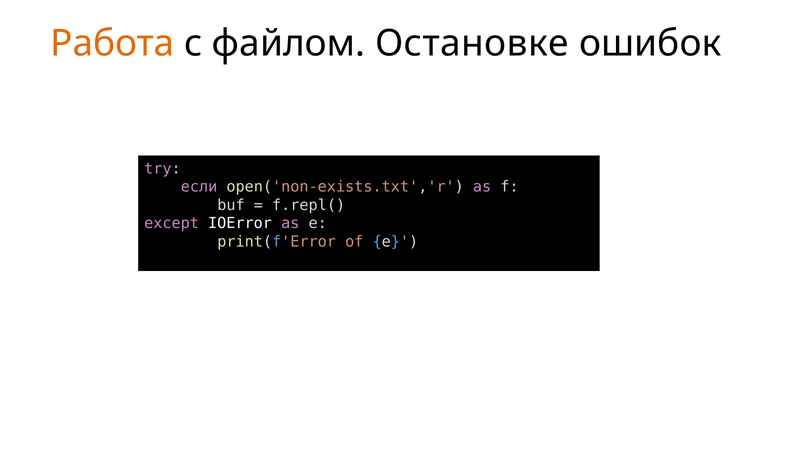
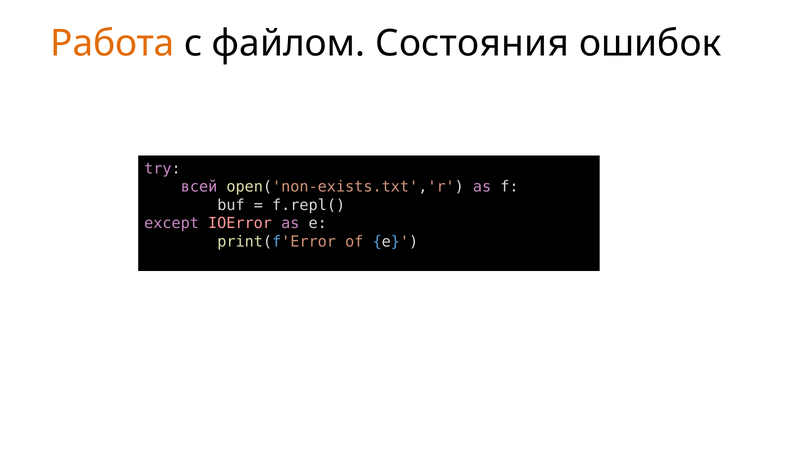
Остановке: Остановке -> Состояния
если: если -> всей
IOError colour: white -> pink
